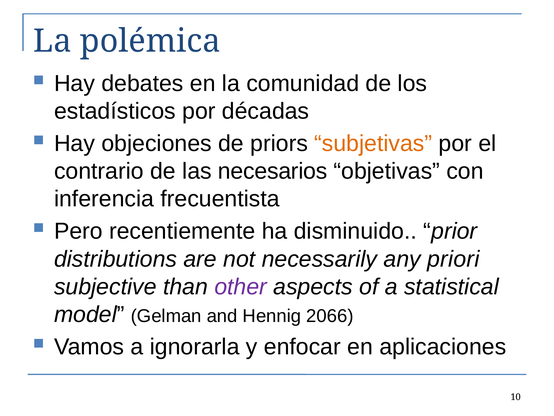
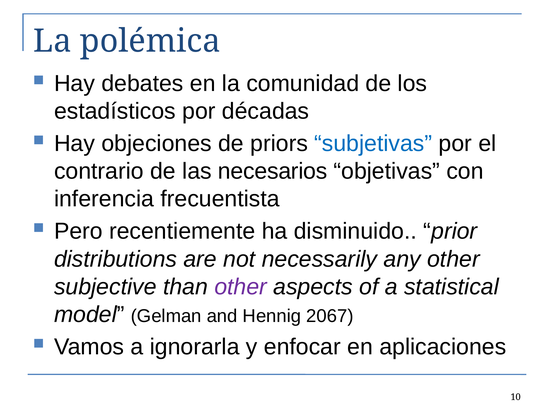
subjetivas colour: orange -> blue
any priori: priori -> other
2066: 2066 -> 2067
